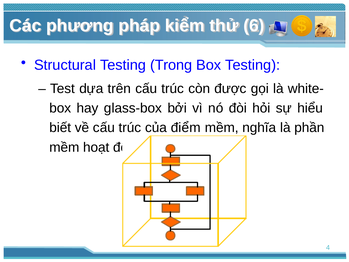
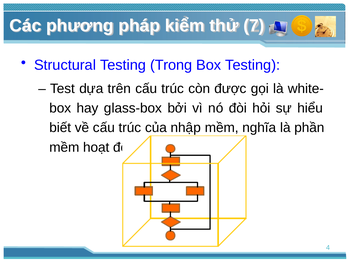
6: 6 -> 7
điểm: điểm -> nhập
